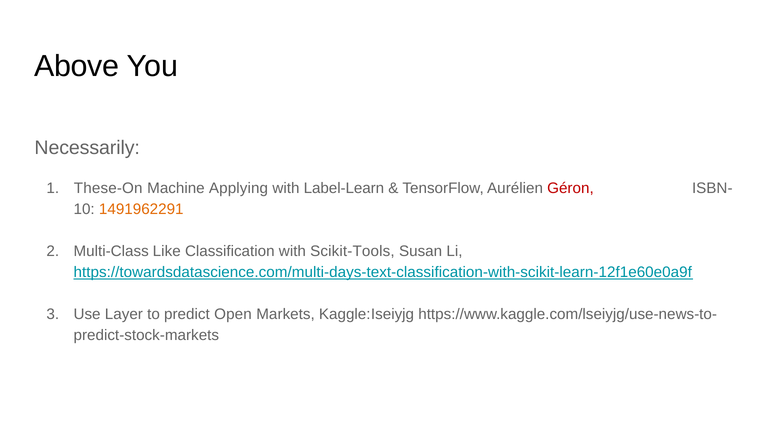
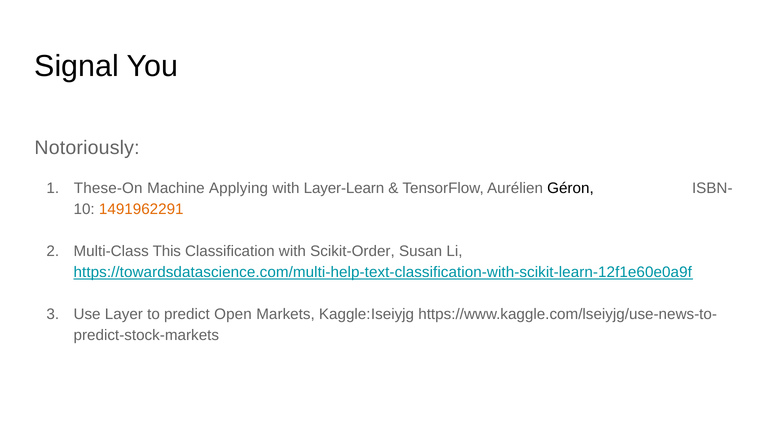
Above: Above -> Signal
Necessarily: Necessarily -> Notoriously
Label-Learn: Label-Learn -> Layer-Learn
Géron colour: red -> black
Like: Like -> This
Scikit-Tools: Scikit-Tools -> Scikit-Order
https://towardsdatascience.com/multi-days-text-classification-with-scikit-learn-12f1e60e0a9f: https://towardsdatascience.com/multi-days-text-classification-with-scikit-learn-12f1e60e0a9f -> https://towardsdatascience.com/multi-help-text-classification-with-scikit-learn-12f1e60e0a9f
